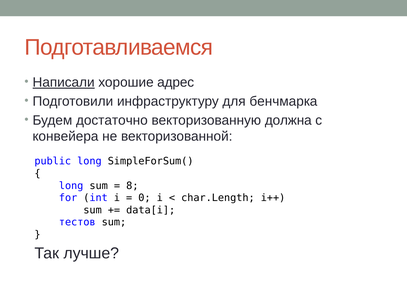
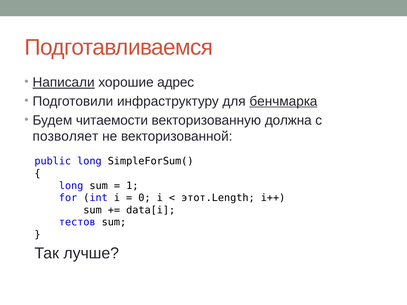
бенчмарка underline: none -> present
достаточно: достаточно -> читаемости
конвейера: конвейера -> позволяет
8: 8 -> 1
char.Length: char.Length -> этот.Length
